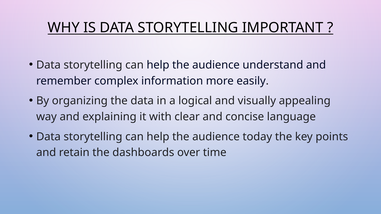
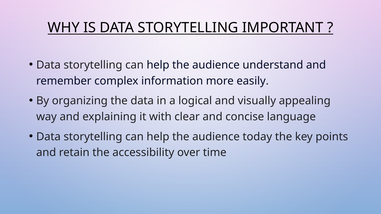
dashboards: dashboards -> accessibility
